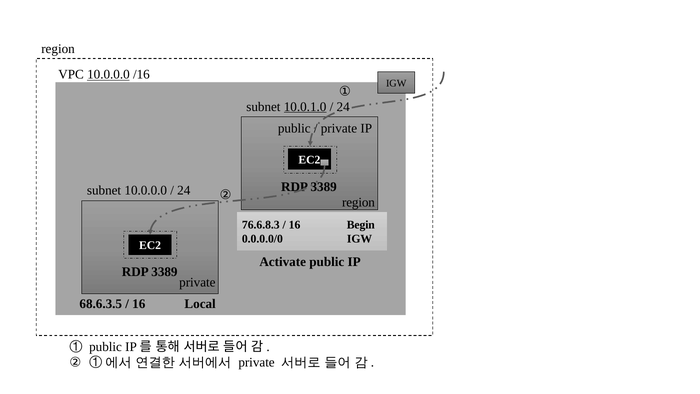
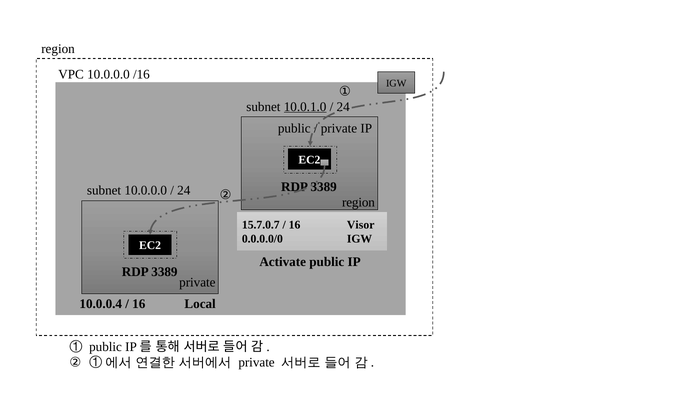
10.0.0.0 at (108, 74) underline: present -> none
76.6.8.3: 76.6.8.3 -> 15.7.0.7
Begin: Begin -> Visor
68.6.3.5: 68.6.3.5 -> 10.0.0.4
